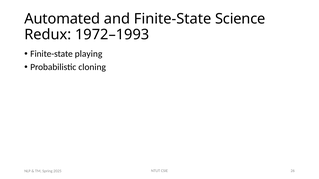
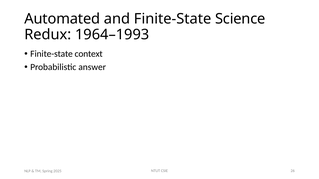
1972–1993: 1972–1993 -> 1964–1993
playing: playing -> context
cloning: cloning -> answer
